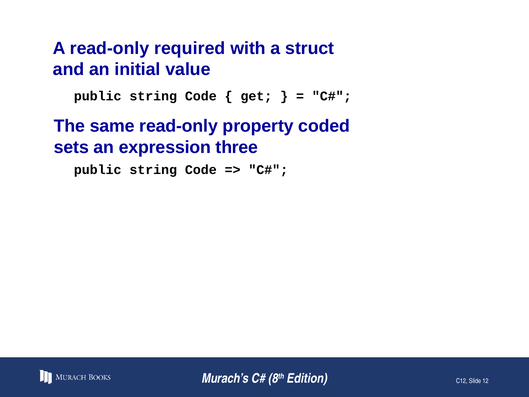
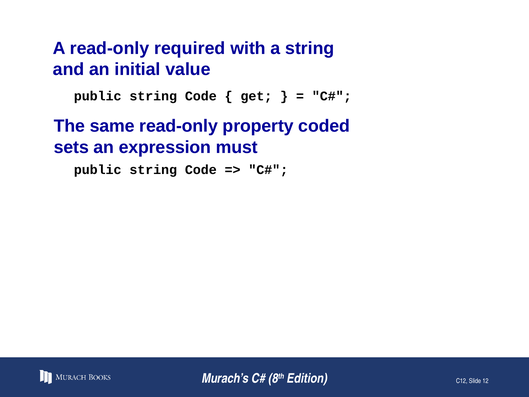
a struct: struct -> string
three: three -> must
